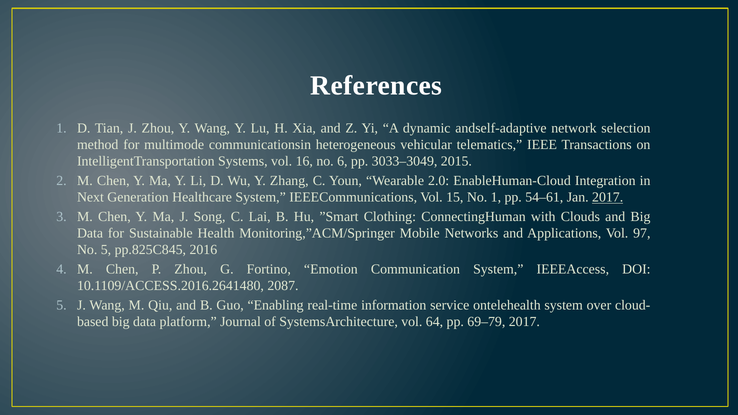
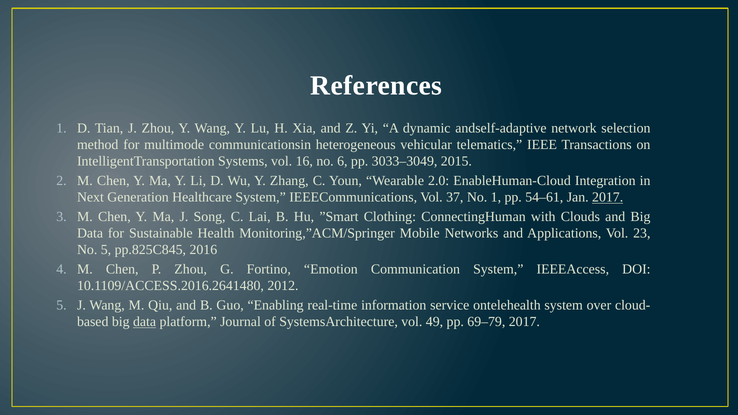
15: 15 -> 37
97: 97 -> 23
2087: 2087 -> 2012
data at (145, 322) underline: none -> present
64: 64 -> 49
